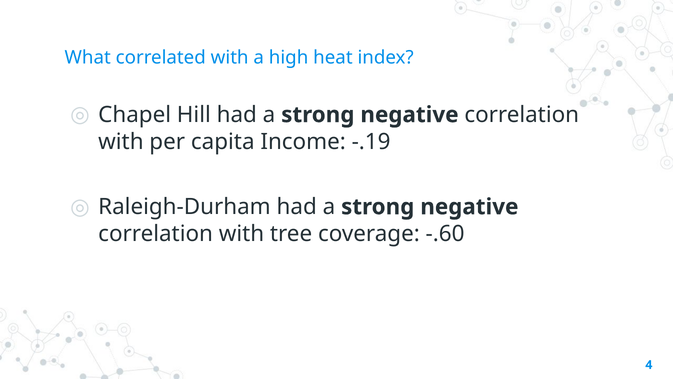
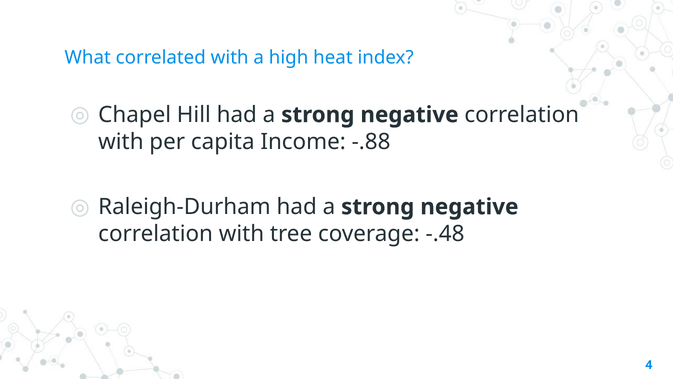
-.19: -.19 -> -.88
-.60: -.60 -> -.48
